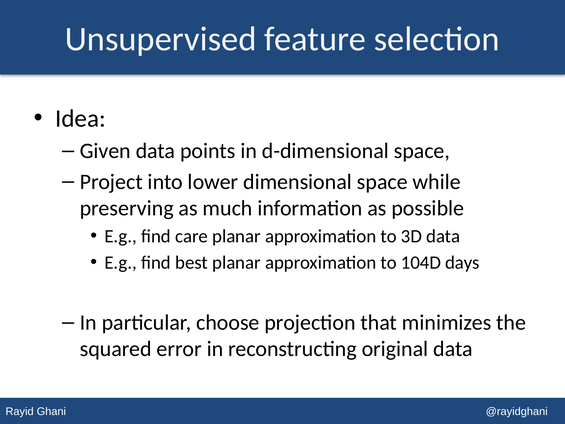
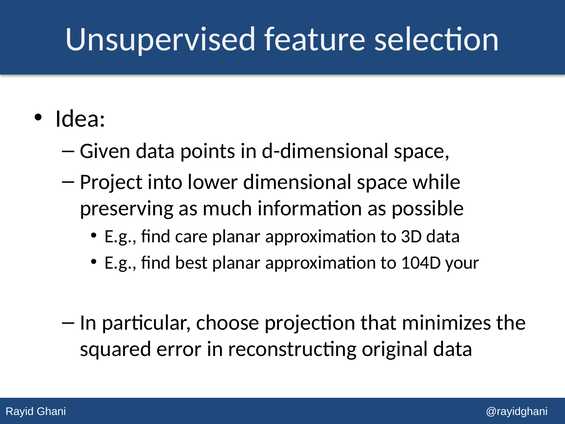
days: days -> your
